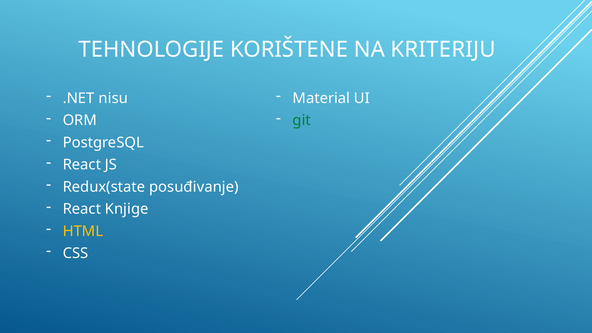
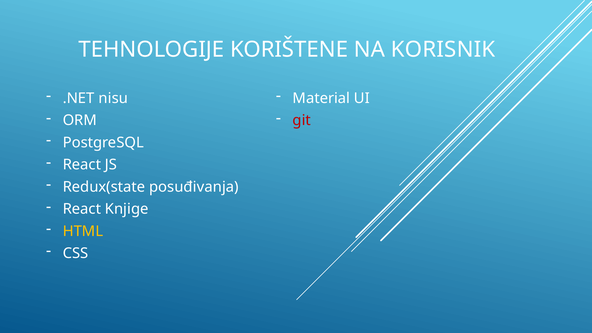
KRITERIJU: KRITERIJU -> KORISNIK
git colour: green -> red
posuđivanje: posuđivanje -> posuđivanja
